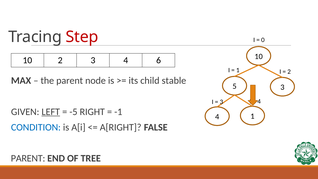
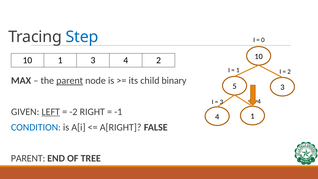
Step colour: red -> blue
10 2: 2 -> 1
4 6: 6 -> 2
parent at (70, 81) underline: none -> present
stable: stable -> binary
-5: -5 -> -2
